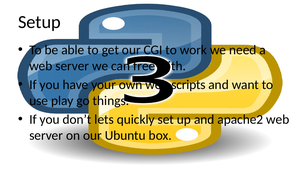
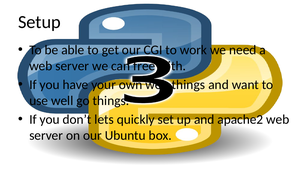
web scripts: scripts -> things
play: play -> well
